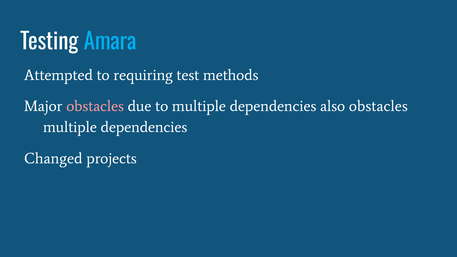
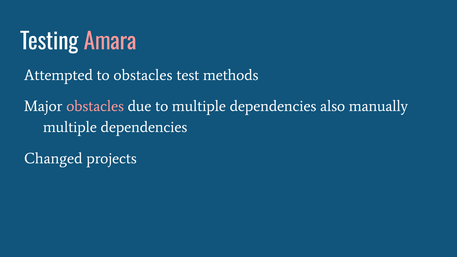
Amara colour: light blue -> pink
to requiring: requiring -> obstacles
also obstacles: obstacles -> manually
